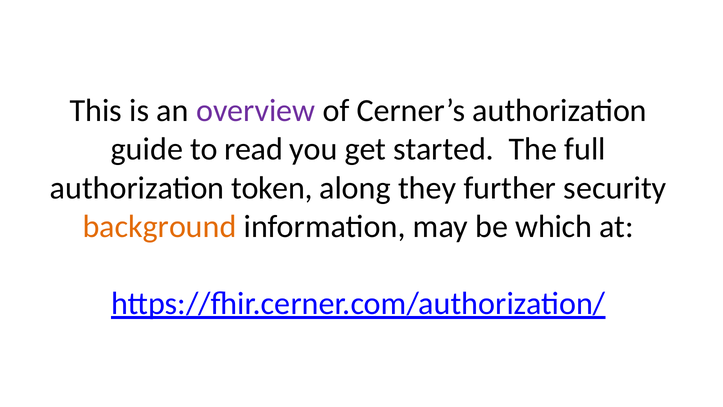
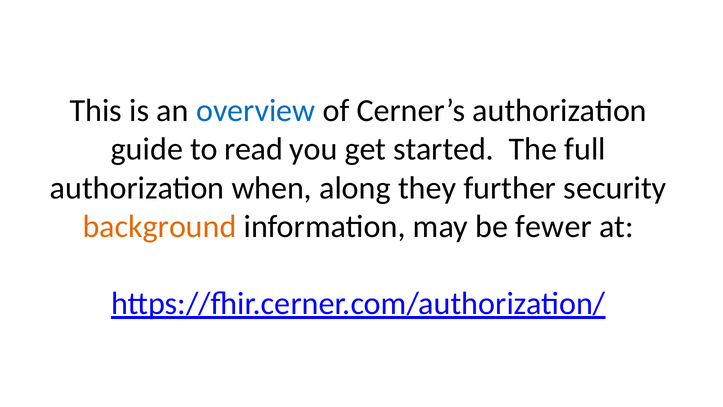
overview colour: purple -> blue
token: token -> when
which: which -> fewer
